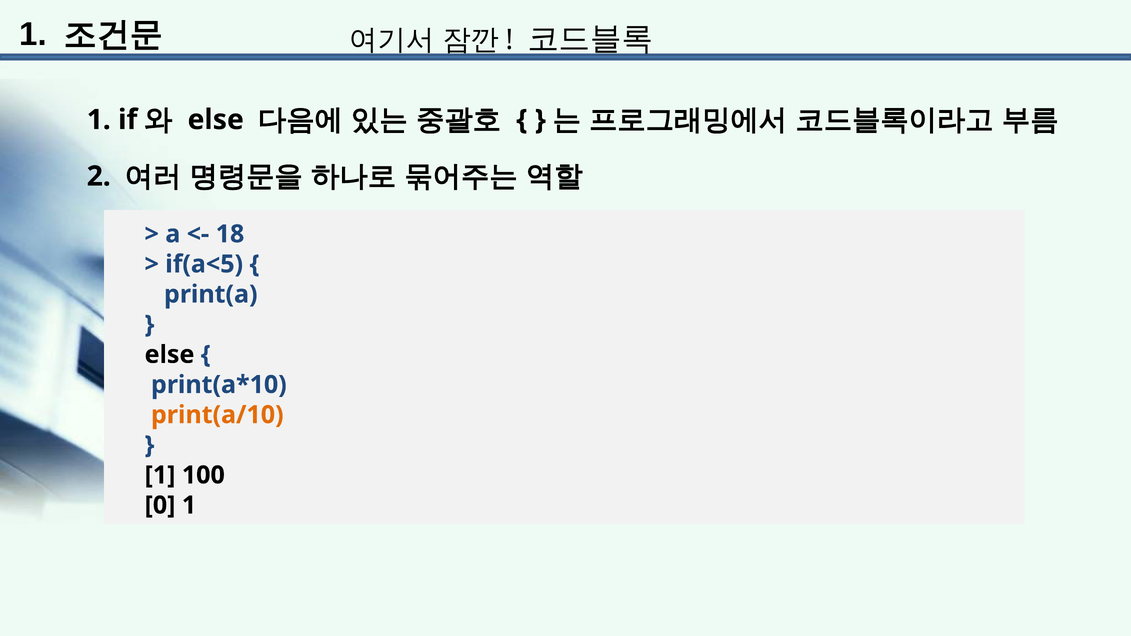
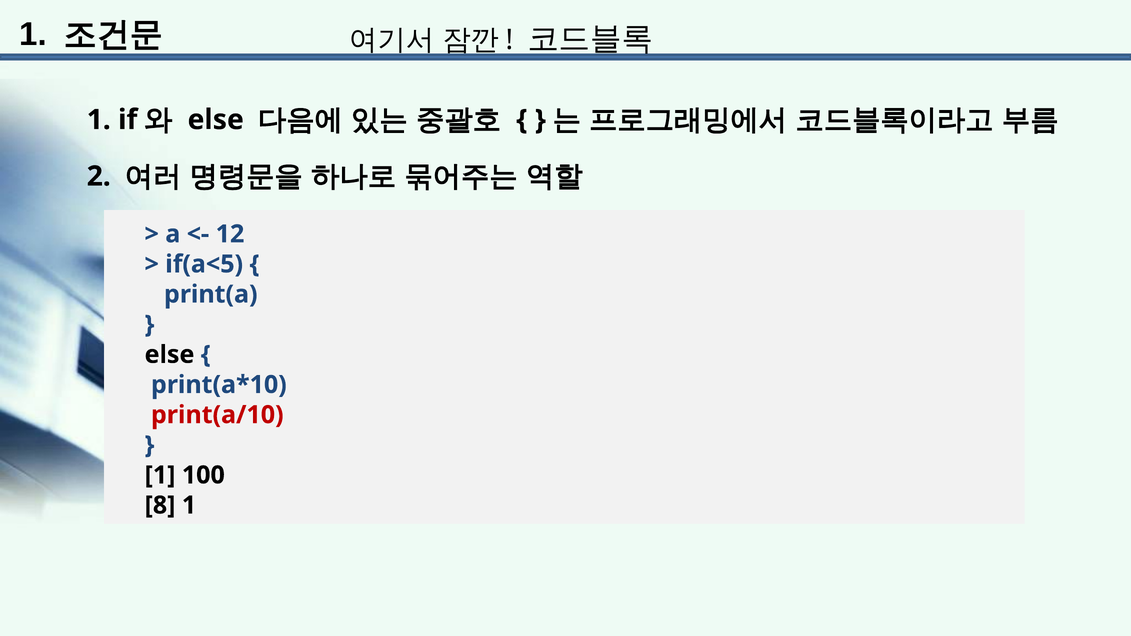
18: 18 -> 12
print(a/10 colour: orange -> red
0: 0 -> 8
